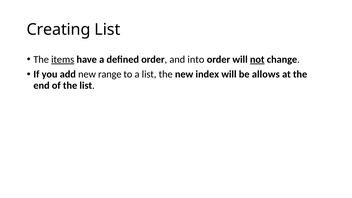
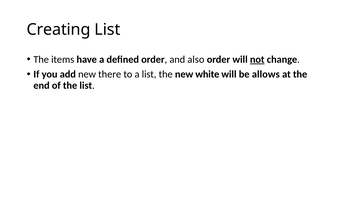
items underline: present -> none
into: into -> also
range: range -> there
index: index -> white
